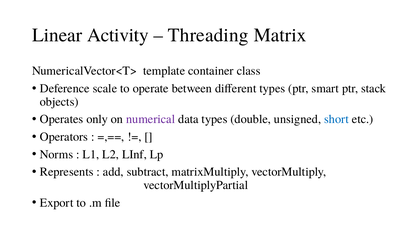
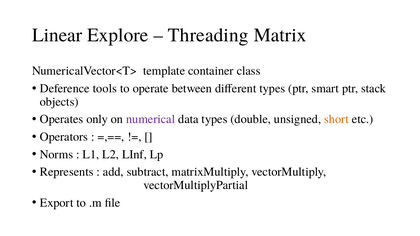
Activity: Activity -> Explore
scale: scale -> tools
short colour: blue -> orange
